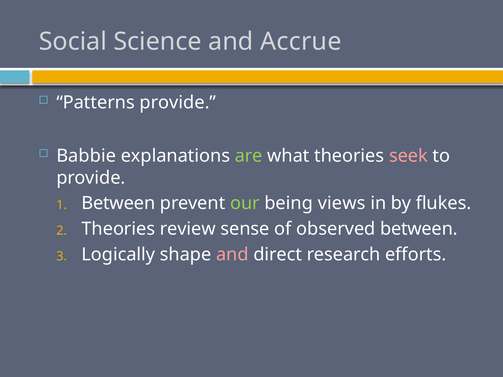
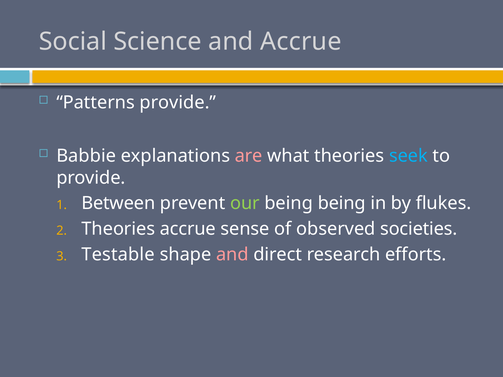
are colour: light green -> pink
seek colour: pink -> light blue
being views: views -> being
Theories review: review -> accrue
observed between: between -> societies
Logically: Logically -> Testable
